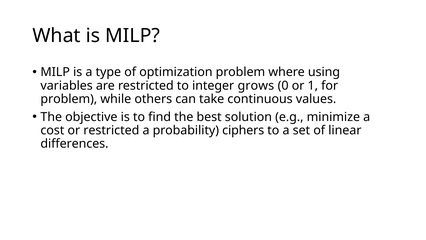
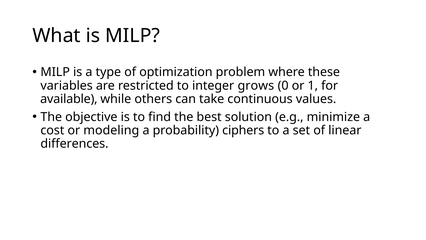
using: using -> these
problem at (69, 99): problem -> available
or restricted: restricted -> modeling
